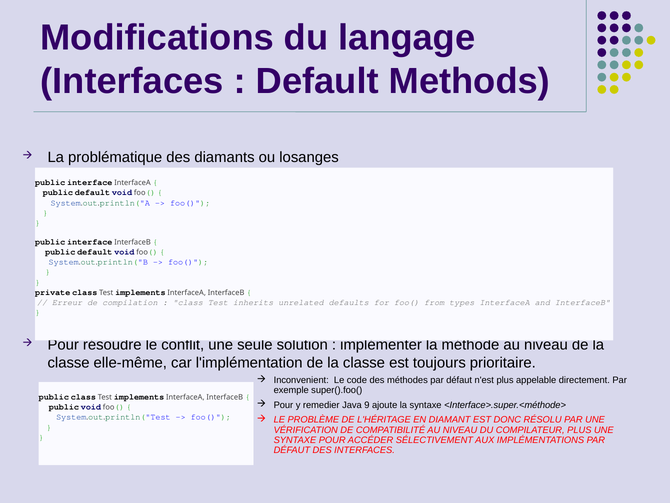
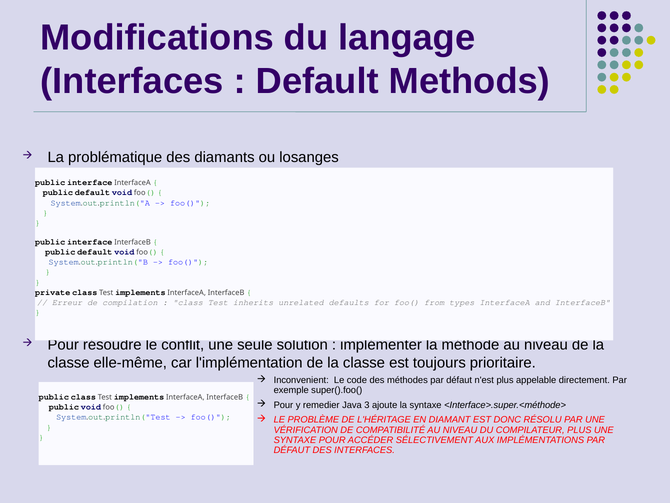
9: 9 -> 3
